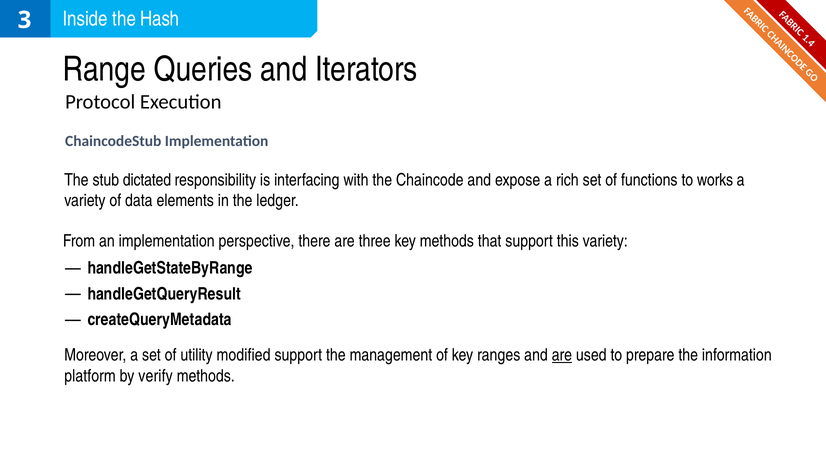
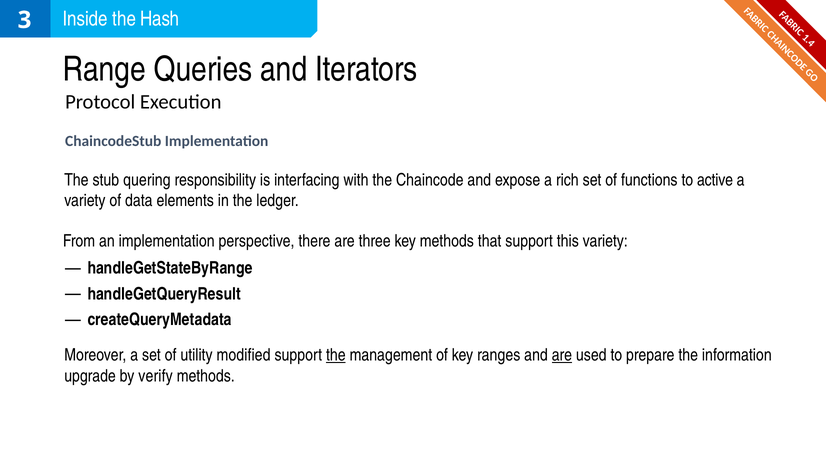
dictated: dictated -> quering
works: works -> active
the at (336, 355) underline: none -> present
platform: platform -> upgrade
